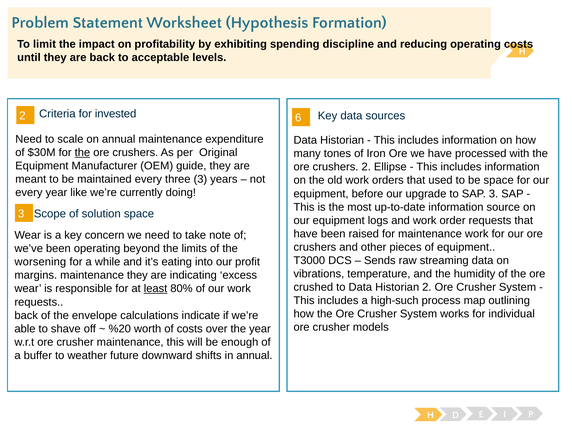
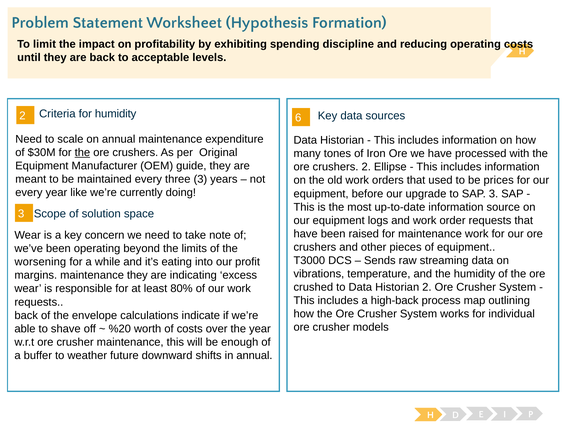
for invested: invested -> humidity
be space: space -> prices
least underline: present -> none
high-such: high-such -> high-back
